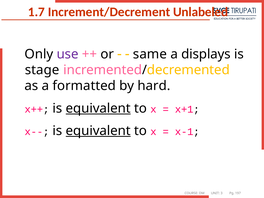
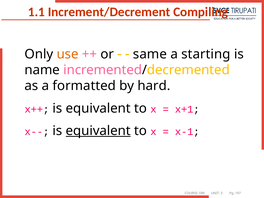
1.7: 1.7 -> 1.1
Unlabeled: Unlabeled -> Compiling
use colour: purple -> orange
displays: displays -> starting
stage: stage -> name
equivalent at (98, 108) underline: present -> none
